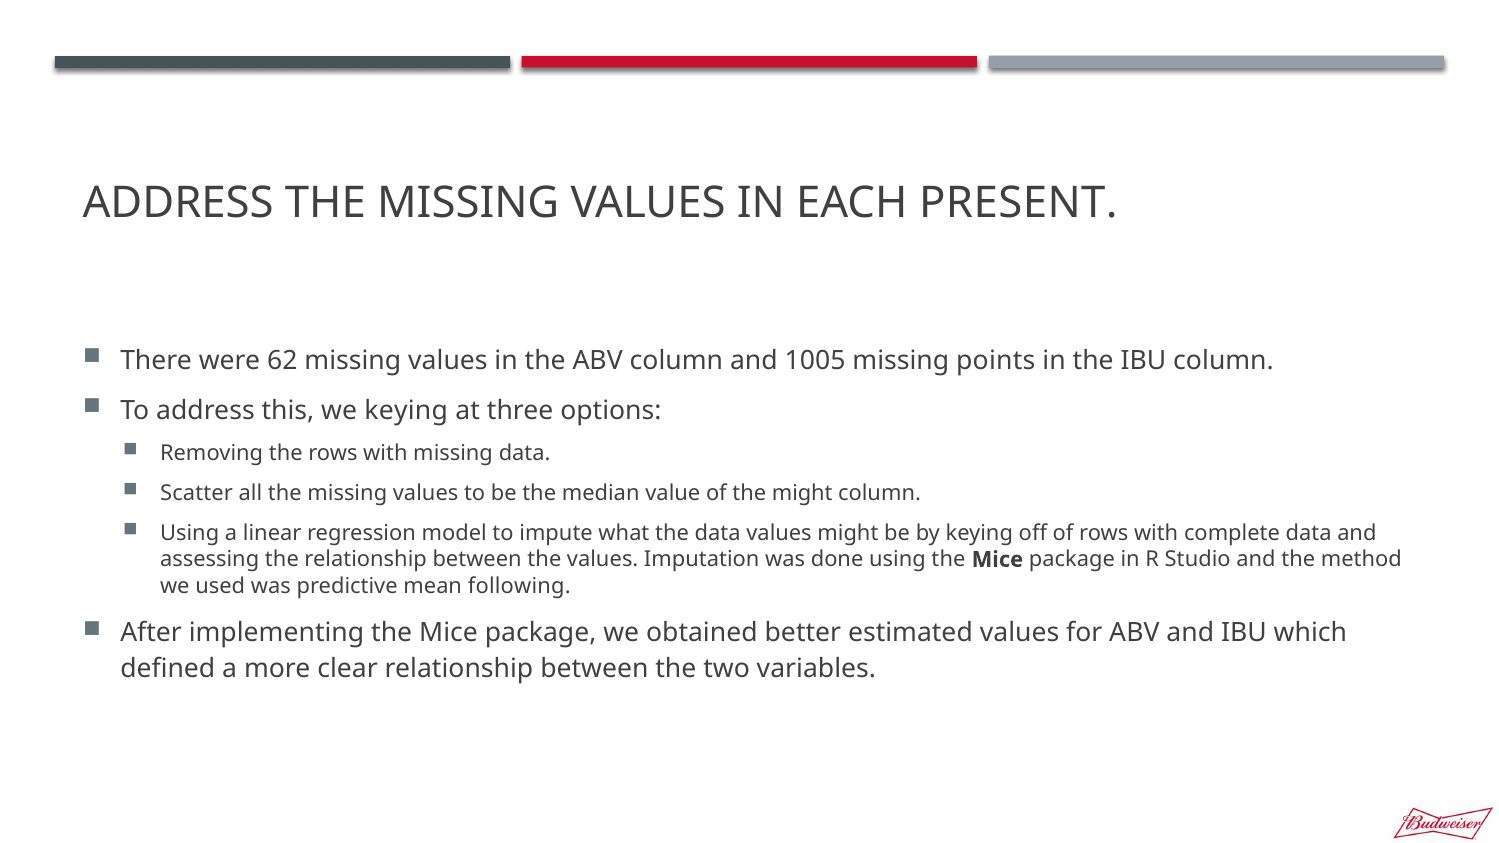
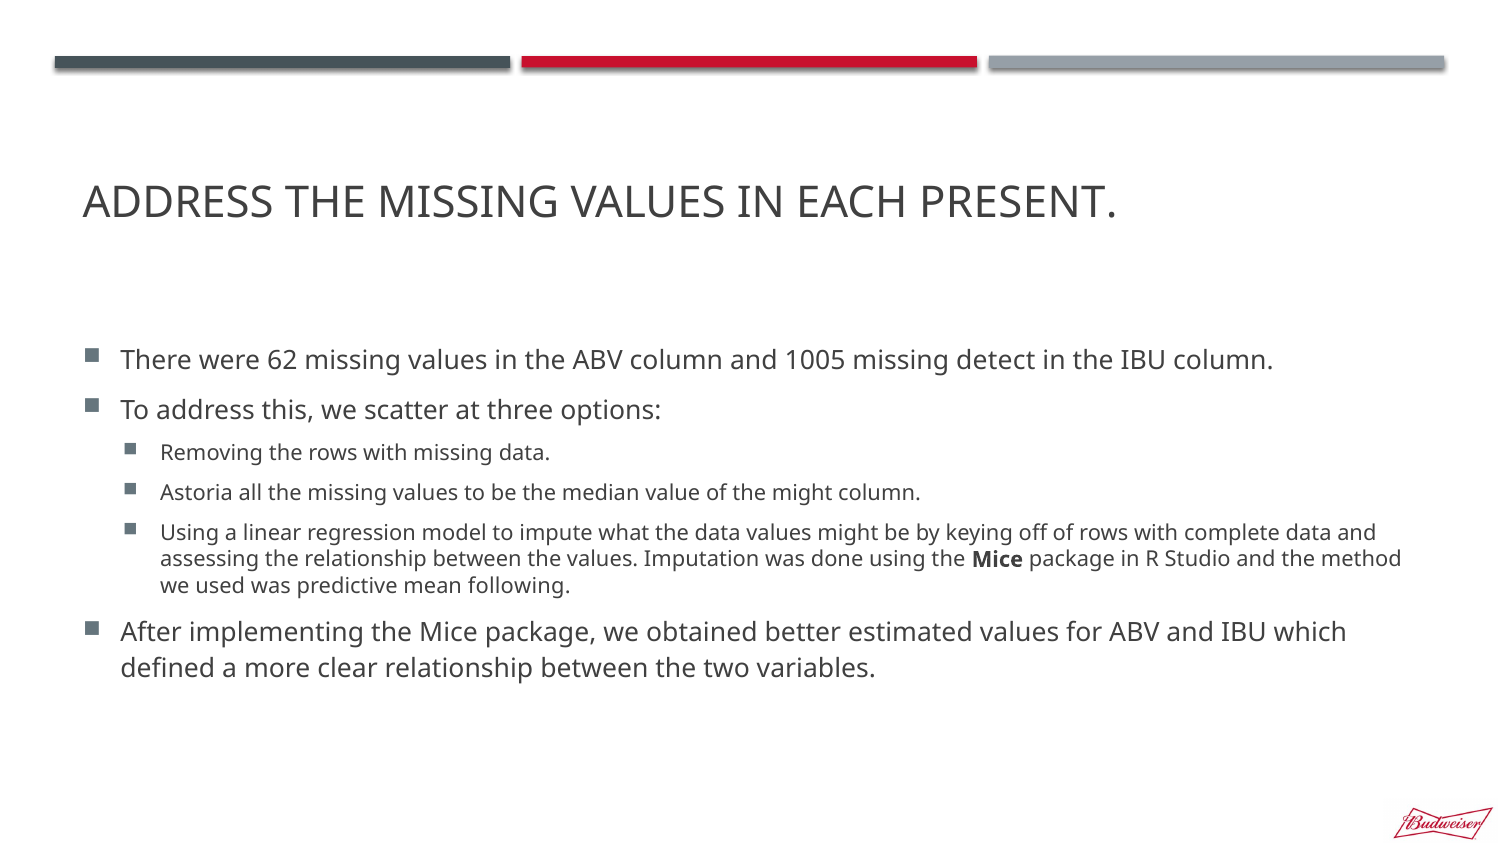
points: points -> detect
we keying: keying -> scatter
Scatter: Scatter -> Astoria
